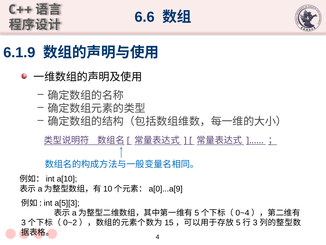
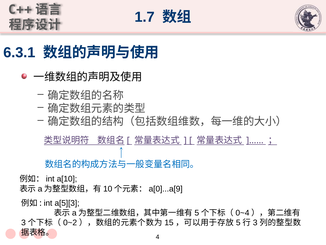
6.6: 6.6 -> 1.7
6.1.9: 6.1.9 -> 6.3.1
